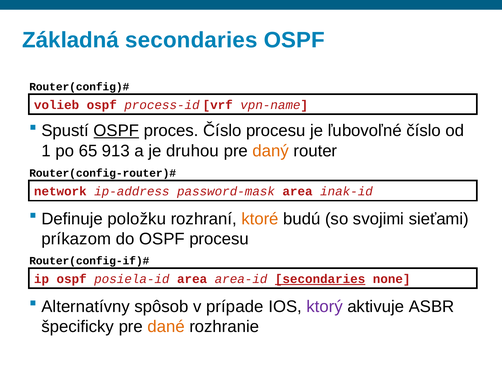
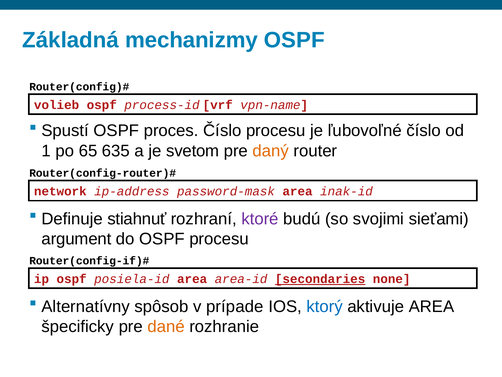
Základná secondaries: secondaries -> mechanizmy
OSPF at (116, 131) underline: present -> none
913: 913 -> 635
druhou: druhou -> svetom
položku: položku -> stiahnuť
ktoré colour: orange -> purple
príkazom: príkazom -> argument
ktorý colour: purple -> blue
aktivuje ASBR: ASBR -> AREA
